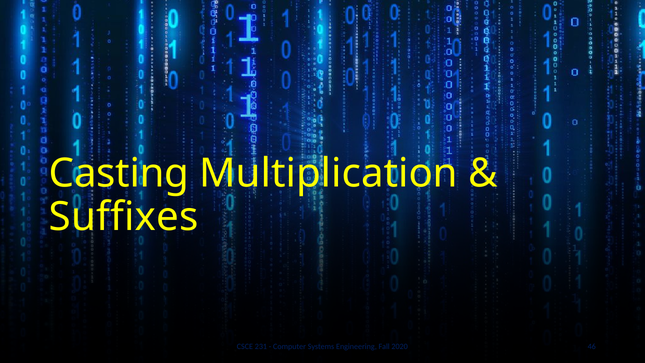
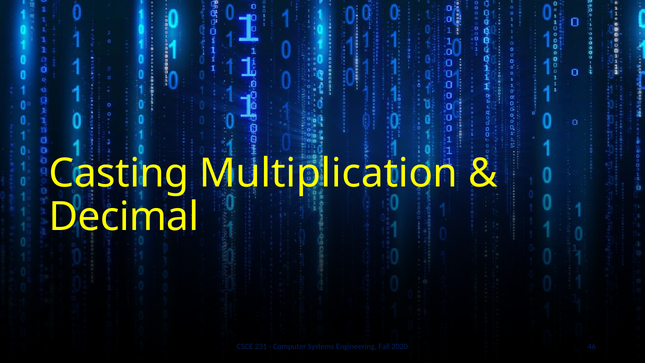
Suffixes: Suffixes -> Decimal
